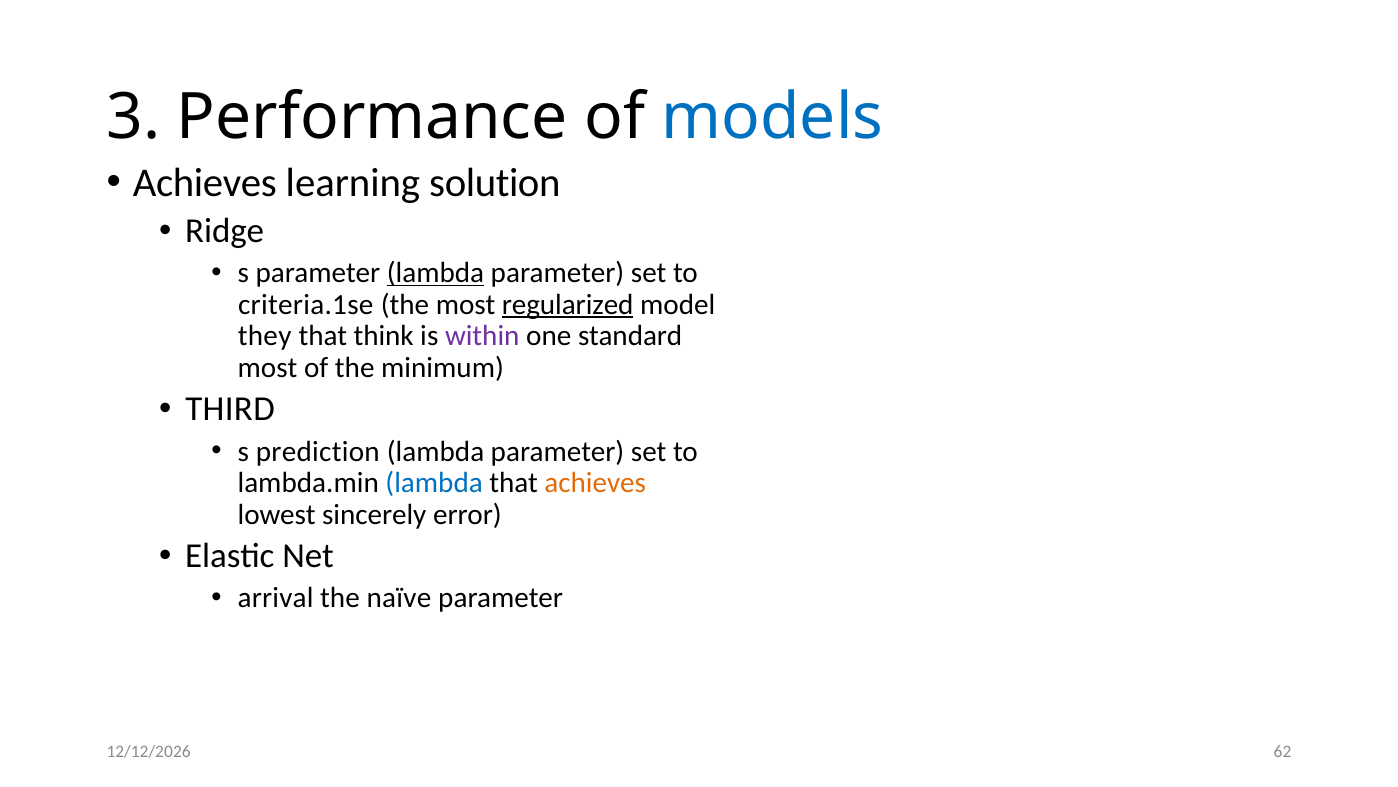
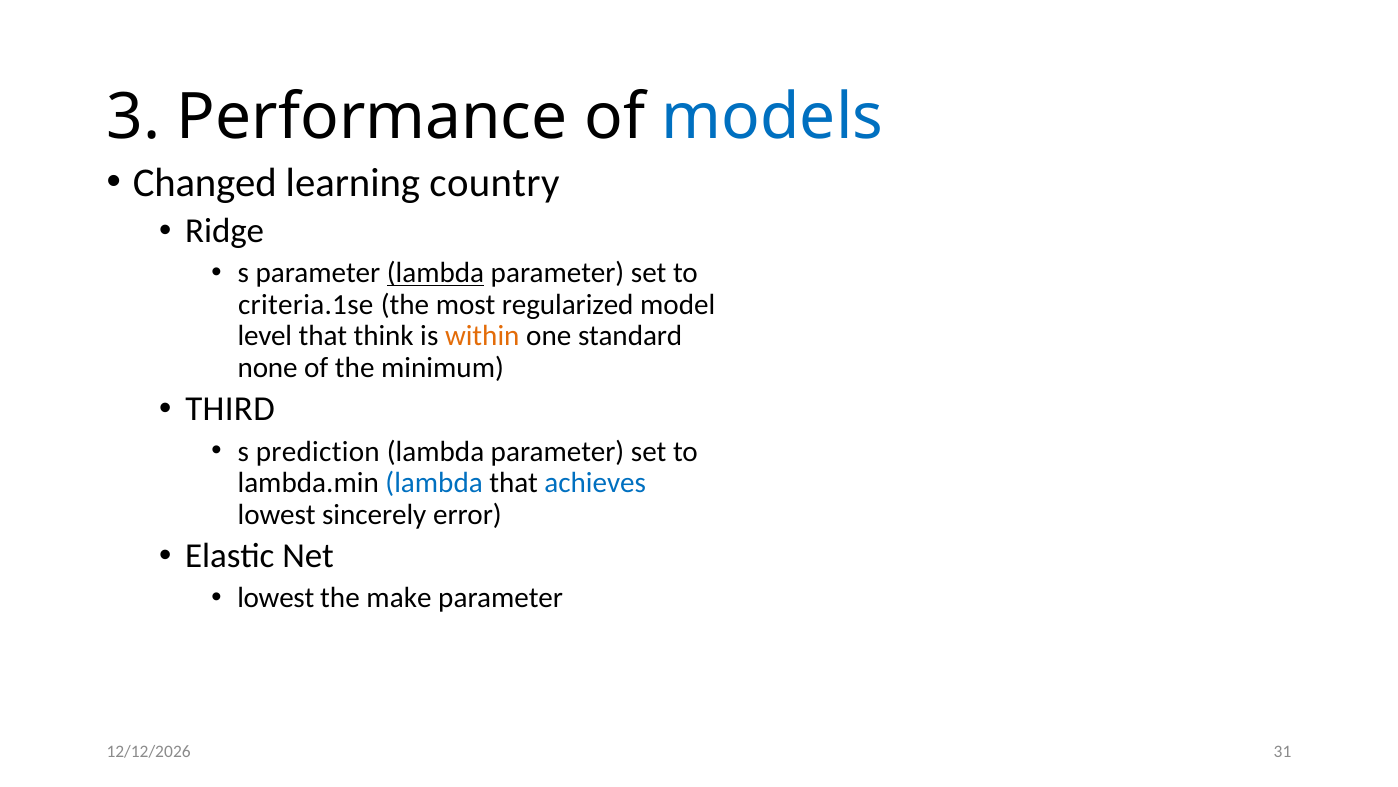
Achieves at (205, 183): Achieves -> Changed
solution: solution -> country
regularized underline: present -> none
they: they -> level
within colour: purple -> orange
most at (268, 367): most -> none
achieves at (595, 483) colour: orange -> blue
arrival at (276, 598): arrival -> lowest
naïve: naïve -> make
62: 62 -> 31
